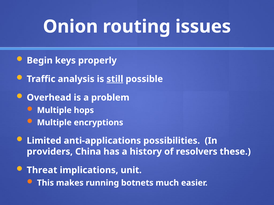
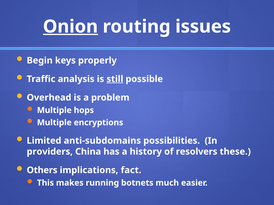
Onion underline: none -> present
anti-applications: anti-applications -> anti-subdomains
Threat: Threat -> Others
unit: unit -> fact
